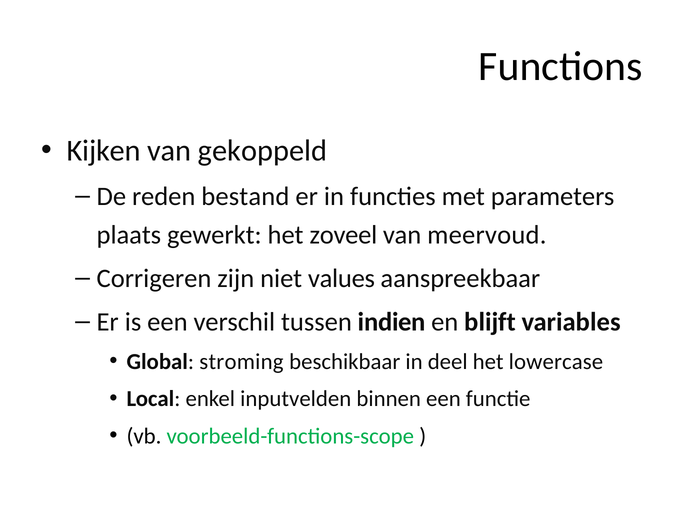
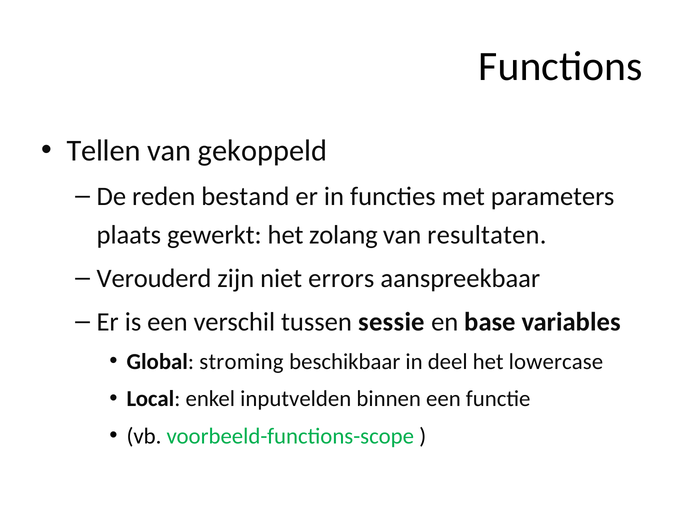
Kijken: Kijken -> Tellen
zoveel: zoveel -> zolang
meervoud: meervoud -> resultaten
Corrigeren: Corrigeren -> Verouderd
values: values -> errors
indien: indien -> sessie
blijft: blijft -> base
